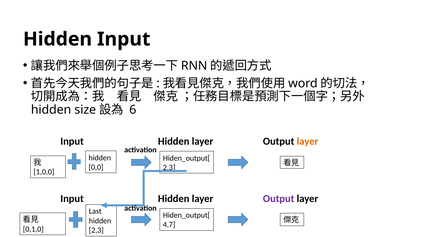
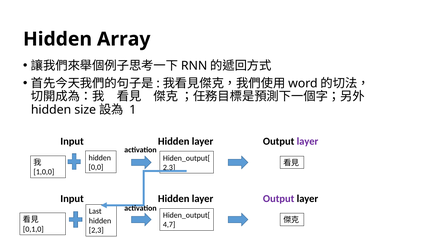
Hidden Input: Input -> Array
6: 6 -> 1
layer at (307, 141) colour: orange -> purple
